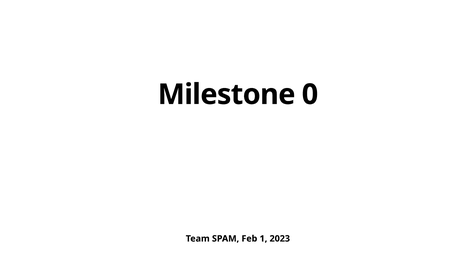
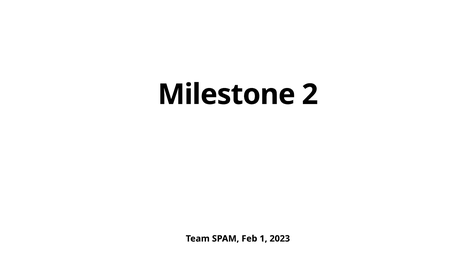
0: 0 -> 2
